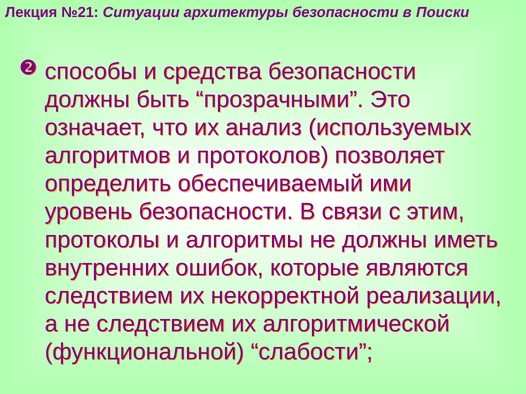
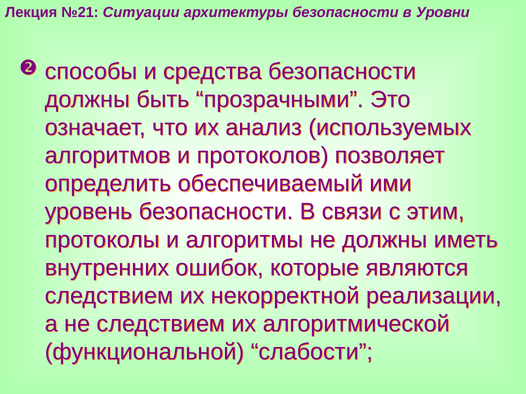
Поиски: Поиски -> Уровни
